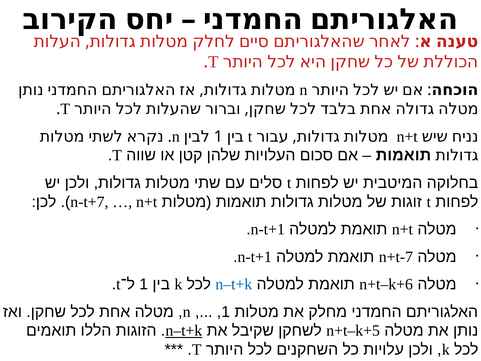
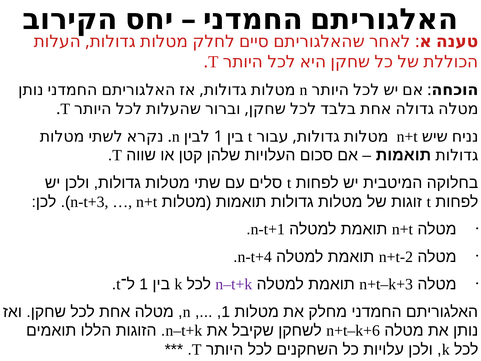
n-t+7: n-t+7 -> n-t+3
n-t+1 at (255, 257): n-t+1 -> n-t+4
n+t-7: n+t-7 -> n+t-2
n–t+k at (234, 284) colour: blue -> purple
n+t–k+6: n+t–k+6 -> n+t–k+3
n–t+k at (184, 330) underline: present -> none
n+t–k+5: n+t–k+5 -> n+t–k+6
